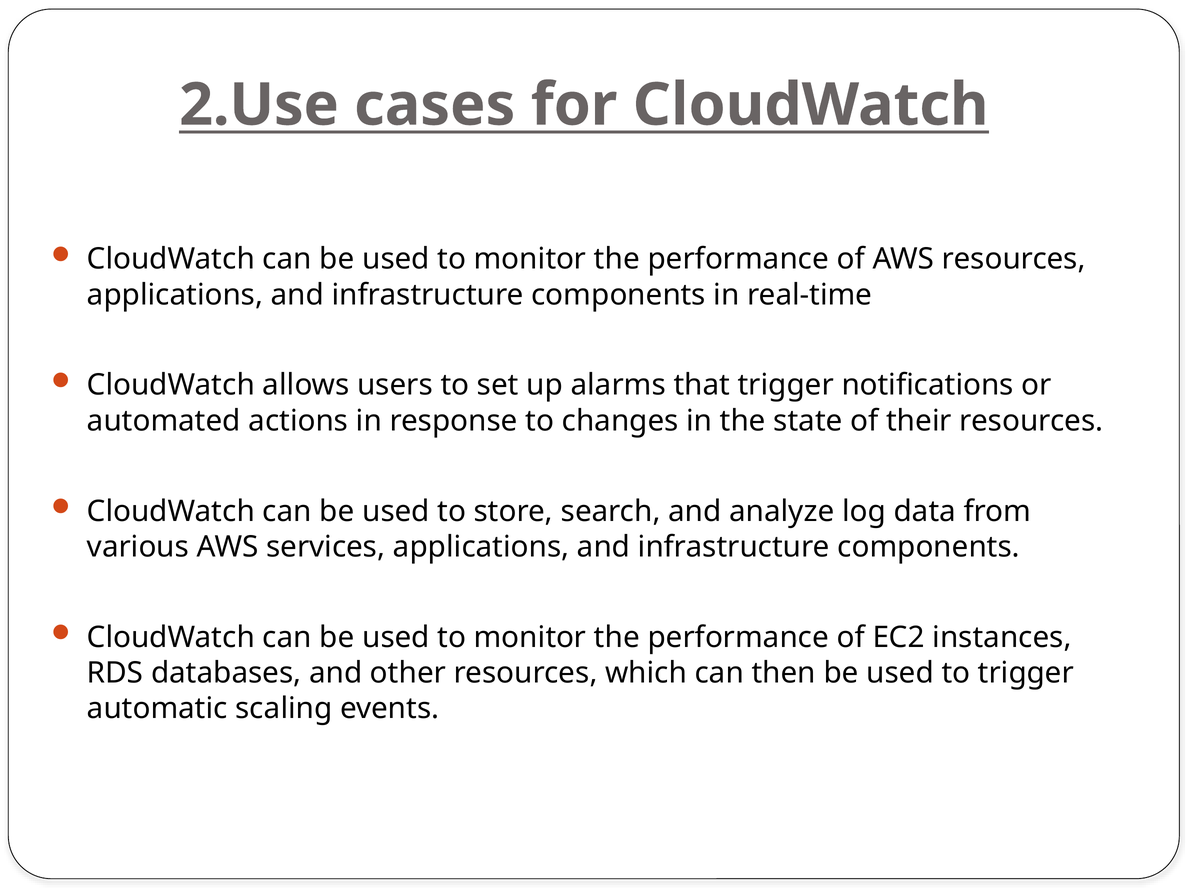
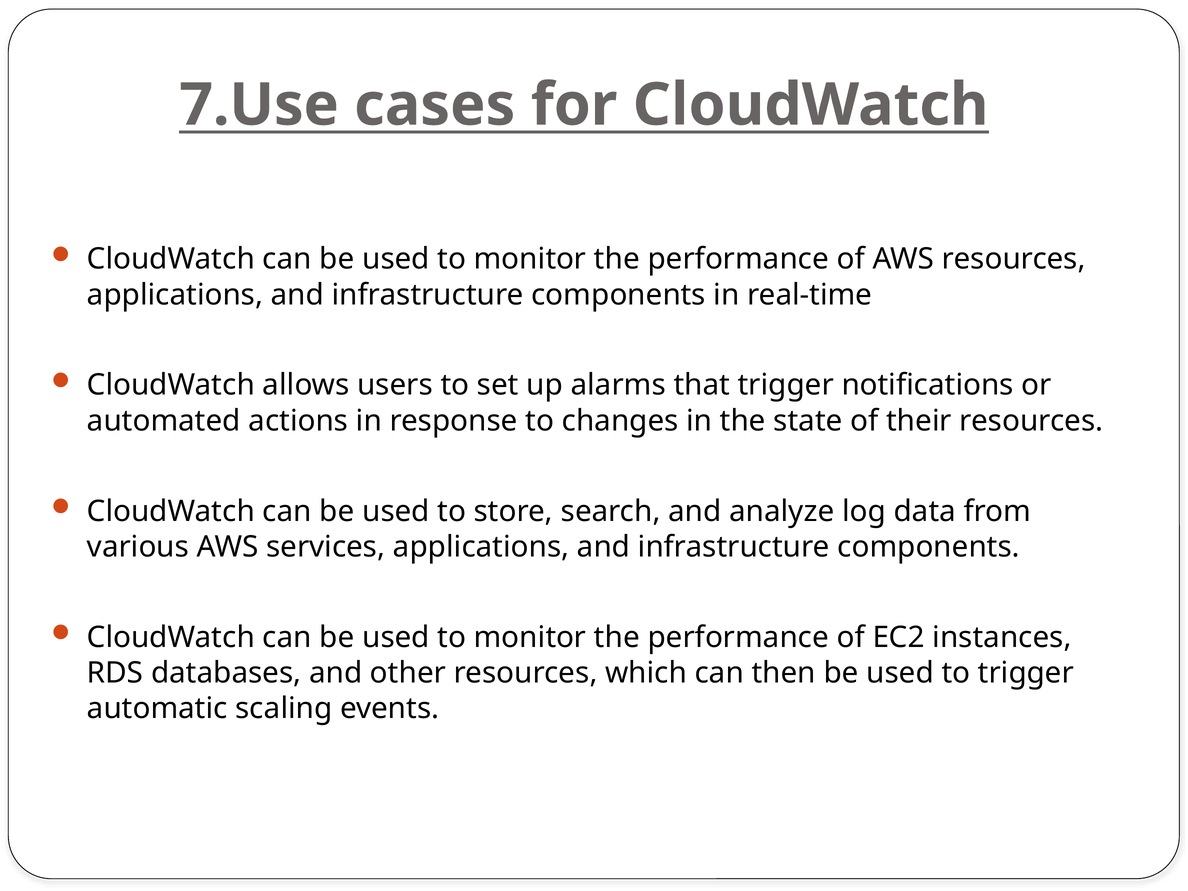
2.Use: 2.Use -> 7.Use
